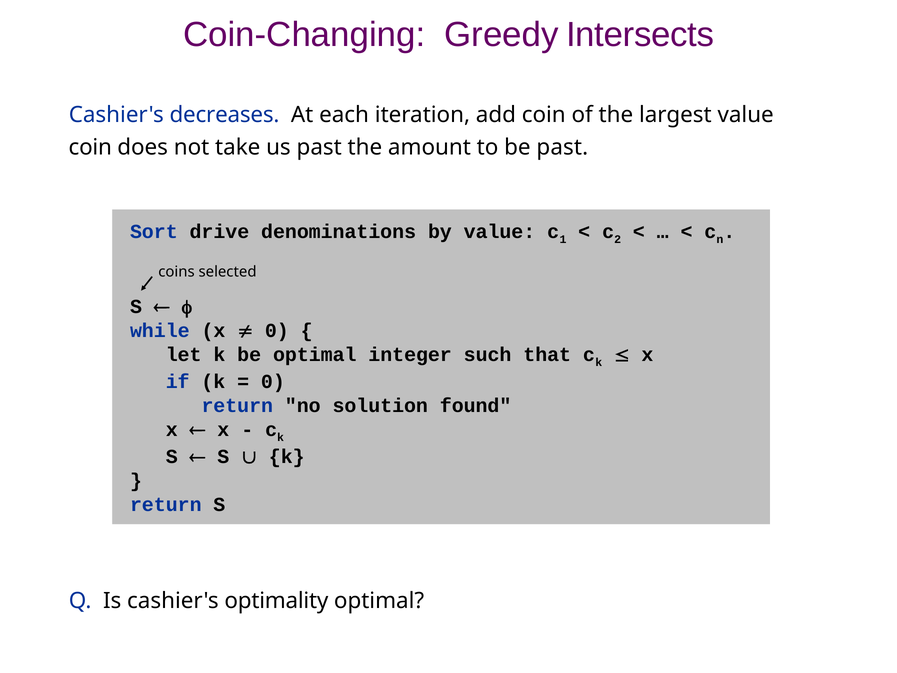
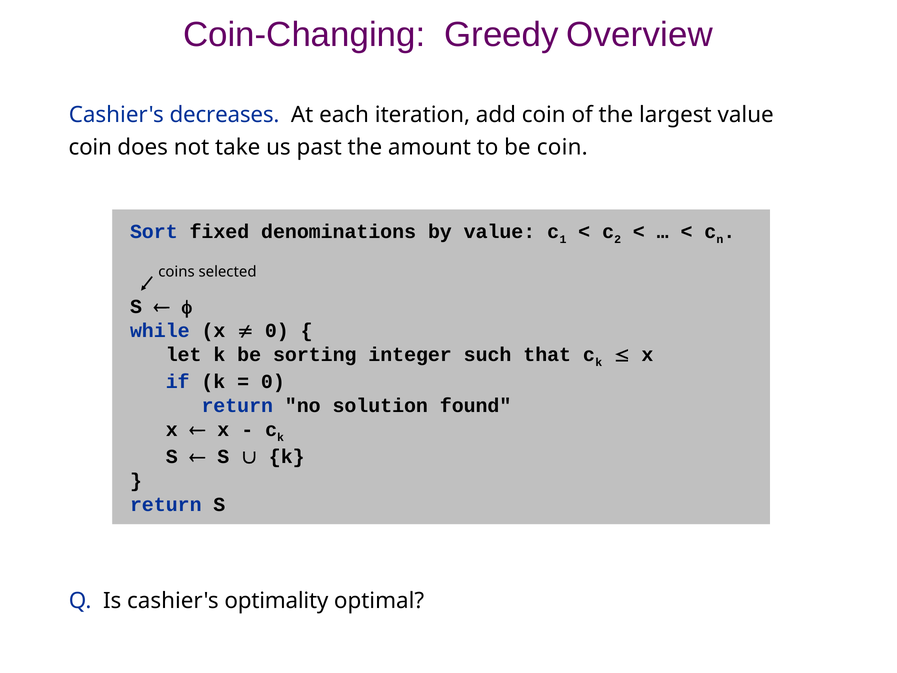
Intersects: Intersects -> Overview
be past: past -> coin
drive: drive -> fixed
be optimal: optimal -> sorting
